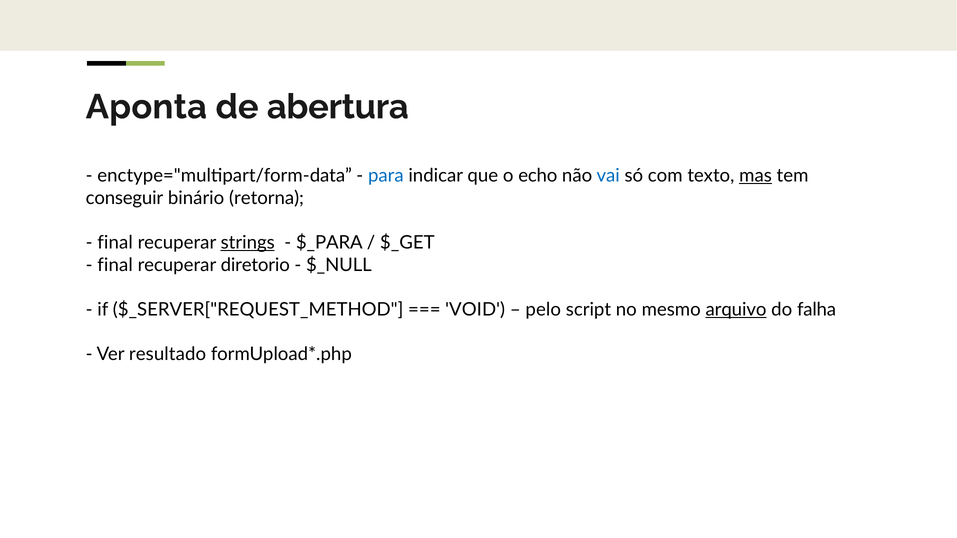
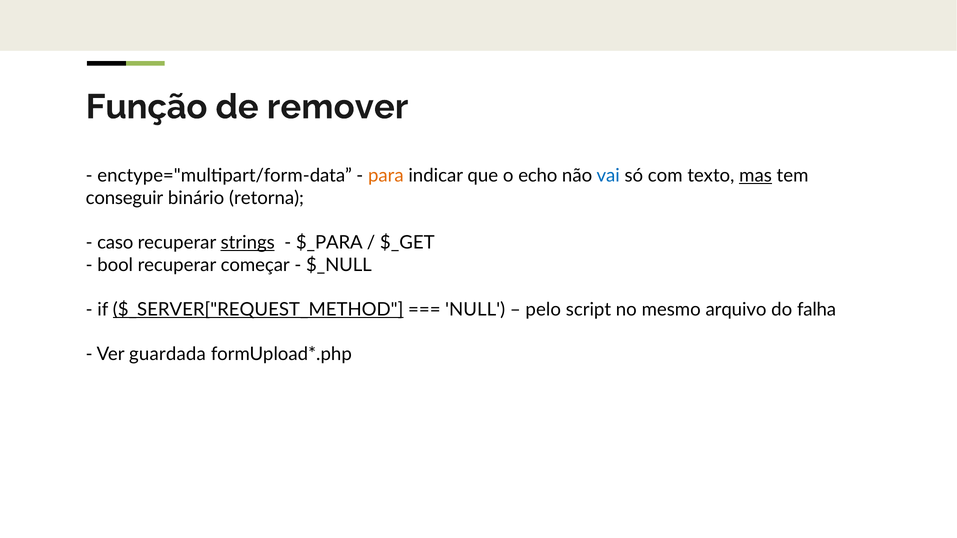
Aponta: Aponta -> Função
abertura: abertura -> remover
para colour: blue -> orange
final at (115, 243): final -> caso
final at (115, 265): final -> bool
diretorio: diretorio -> começar
$_SERVER["REQUEST_METHOD underline: none -> present
VOID: VOID -> NULL
arquivo underline: present -> none
resultado: resultado -> guardada
